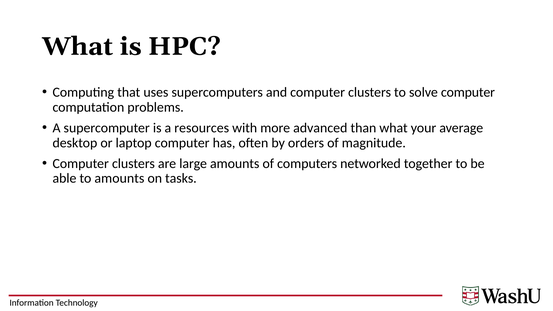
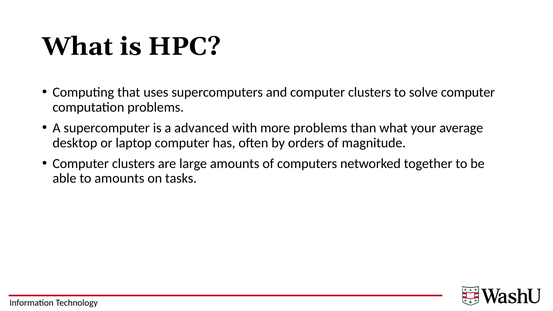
resources: resources -> advanced
more advanced: advanced -> problems
